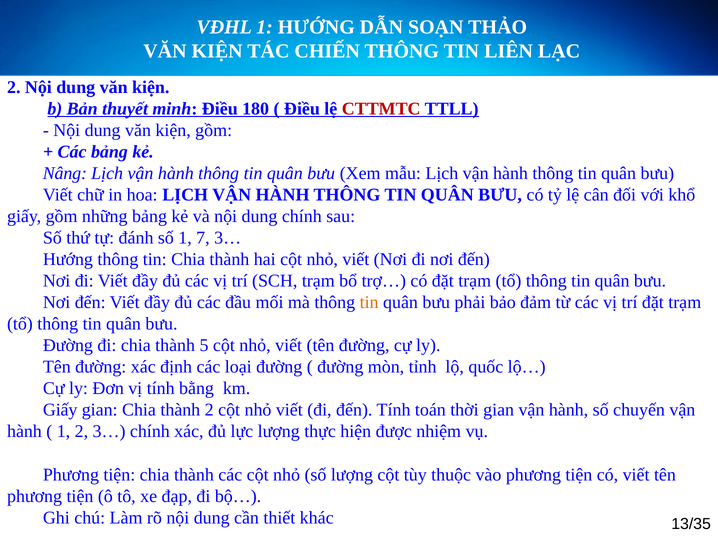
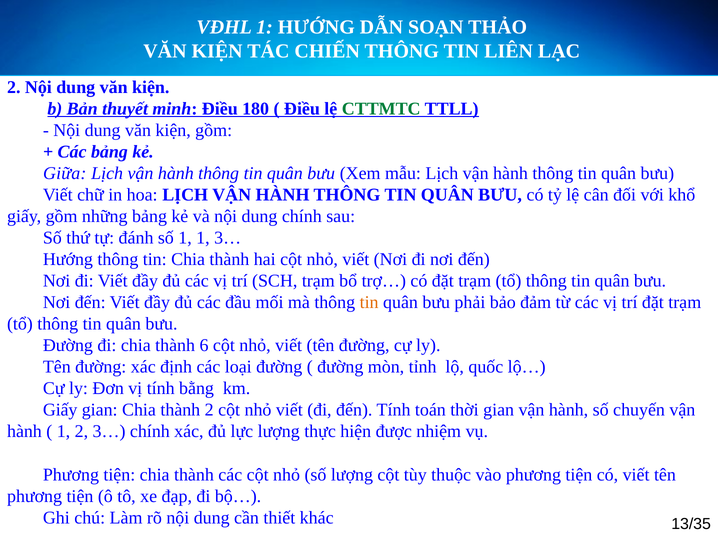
CTTMTC colour: red -> green
Nâng: Nâng -> Giữa
1 7: 7 -> 1
5: 5 -> 6
